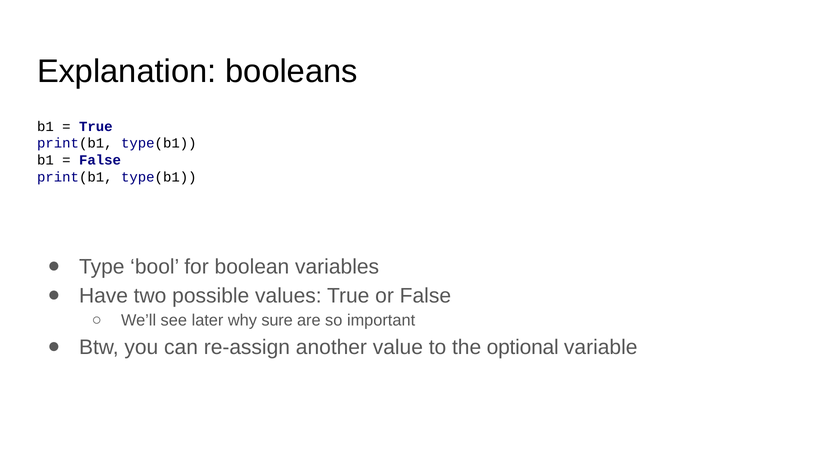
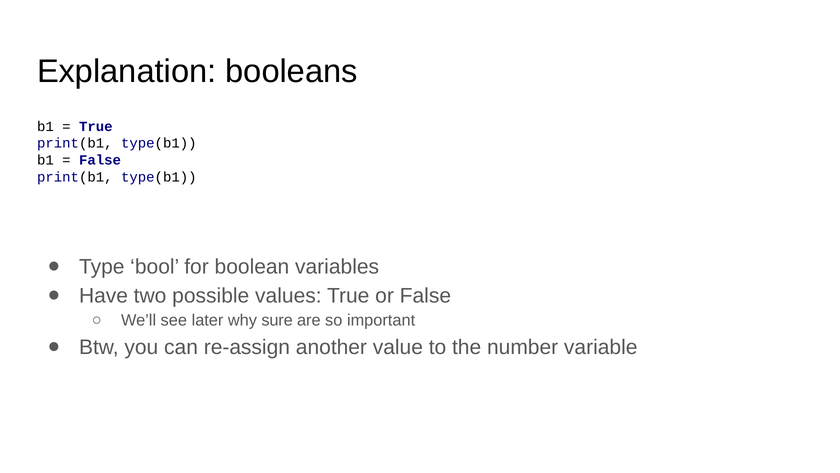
optional: optional -> number
